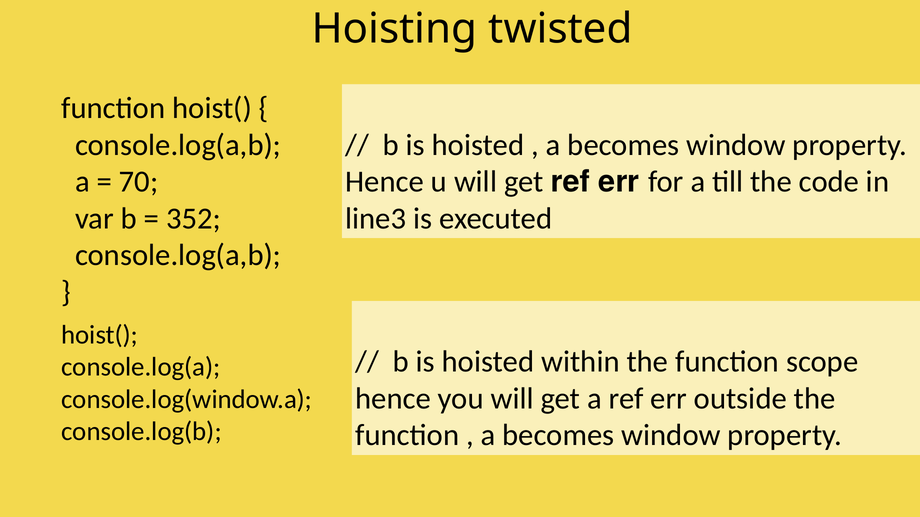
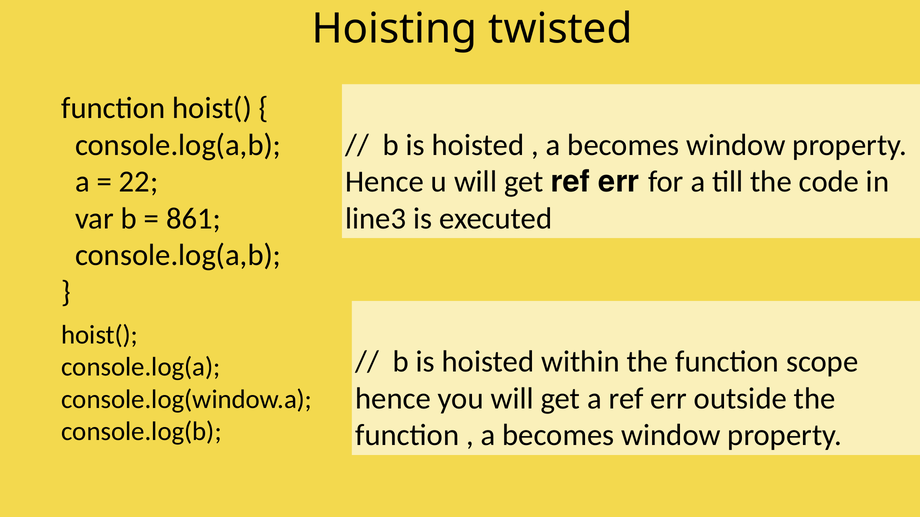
70: 70 -> 22
352: 352 -> 861
